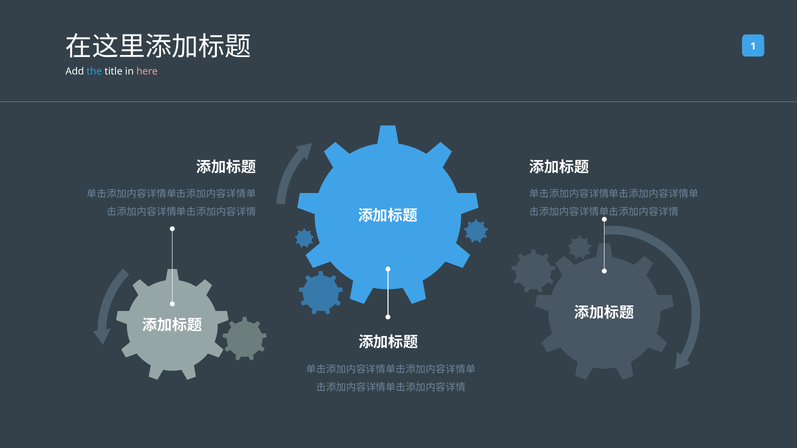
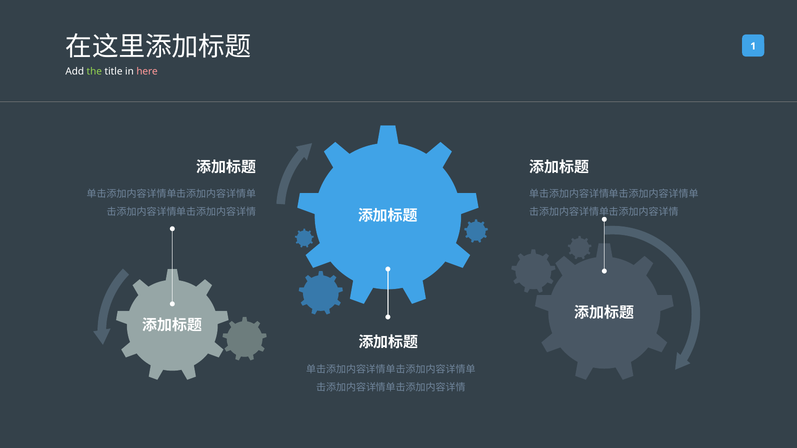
the colour: light blue -> light green
